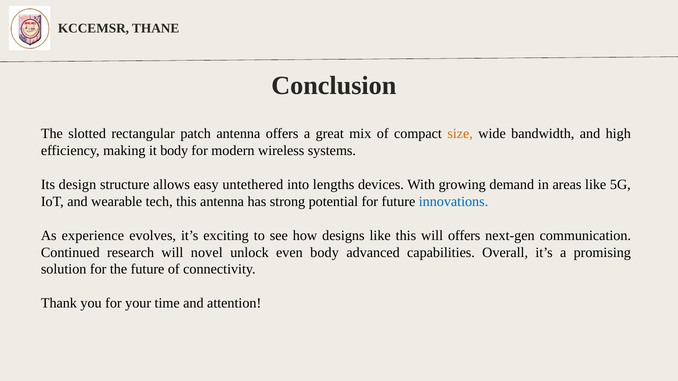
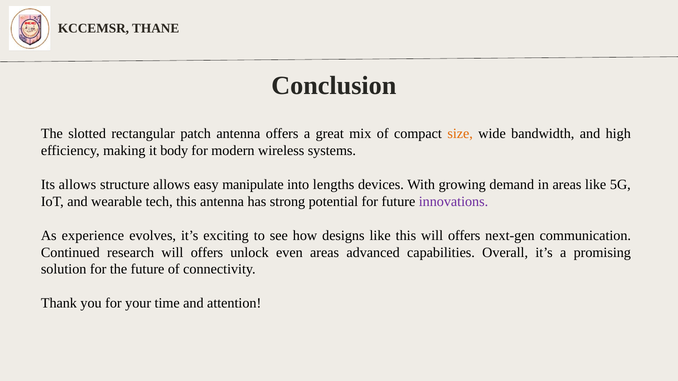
Its design: design -> allows
untethered: untethered -> manipulate
innovations colour: blue -> purple
research will novel: novel -> offers
even body: body -> areas
